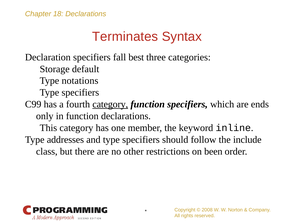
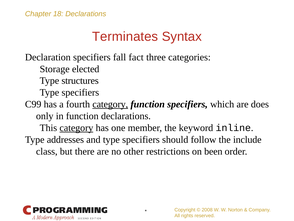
best: best -> fact
default: default -> elected
notations: notations -> structures
ends: ends -> does
category at (76, 128) underline: none -> present
